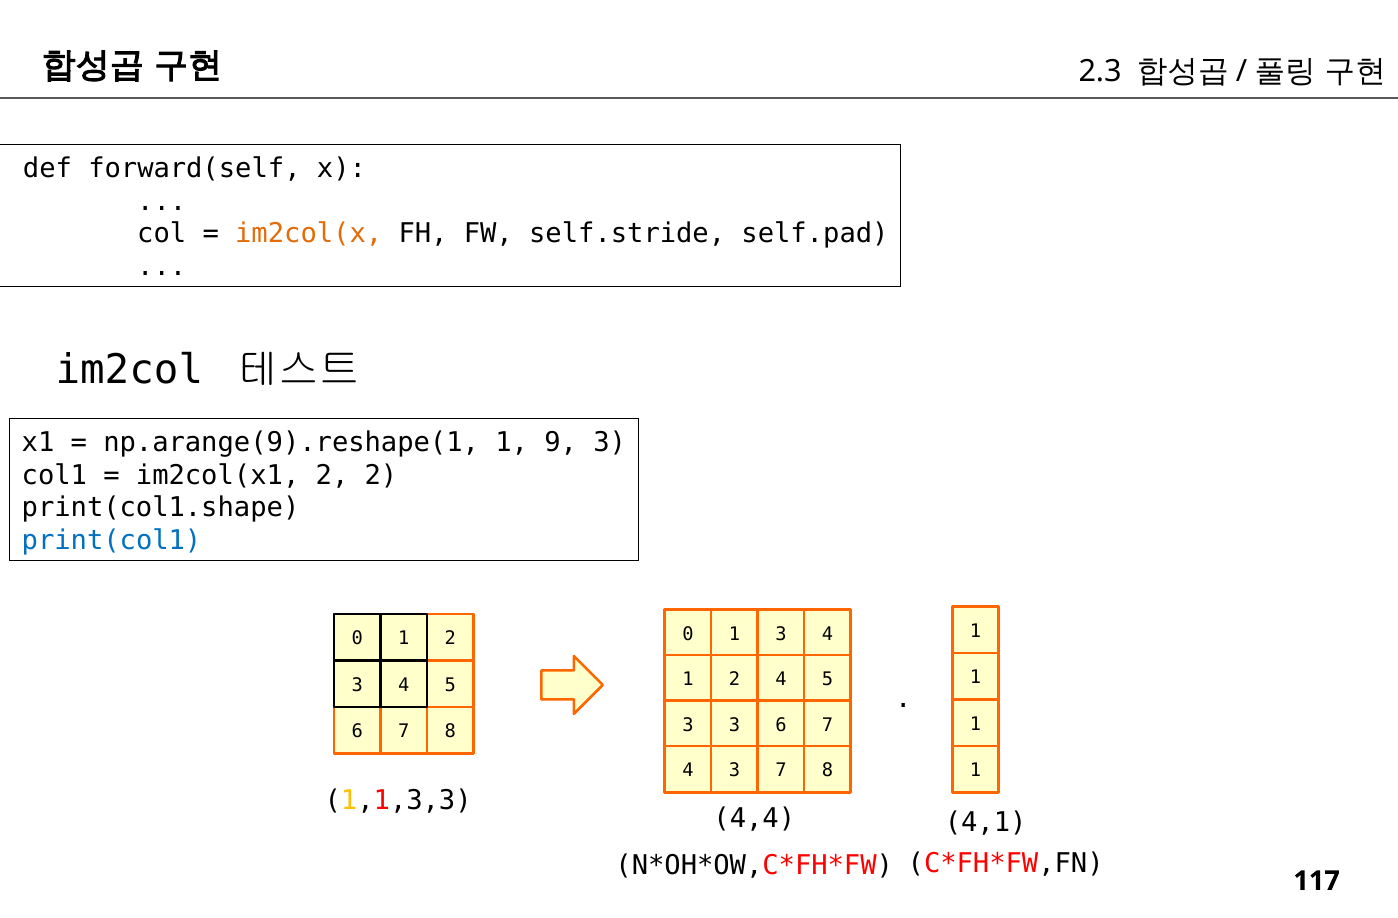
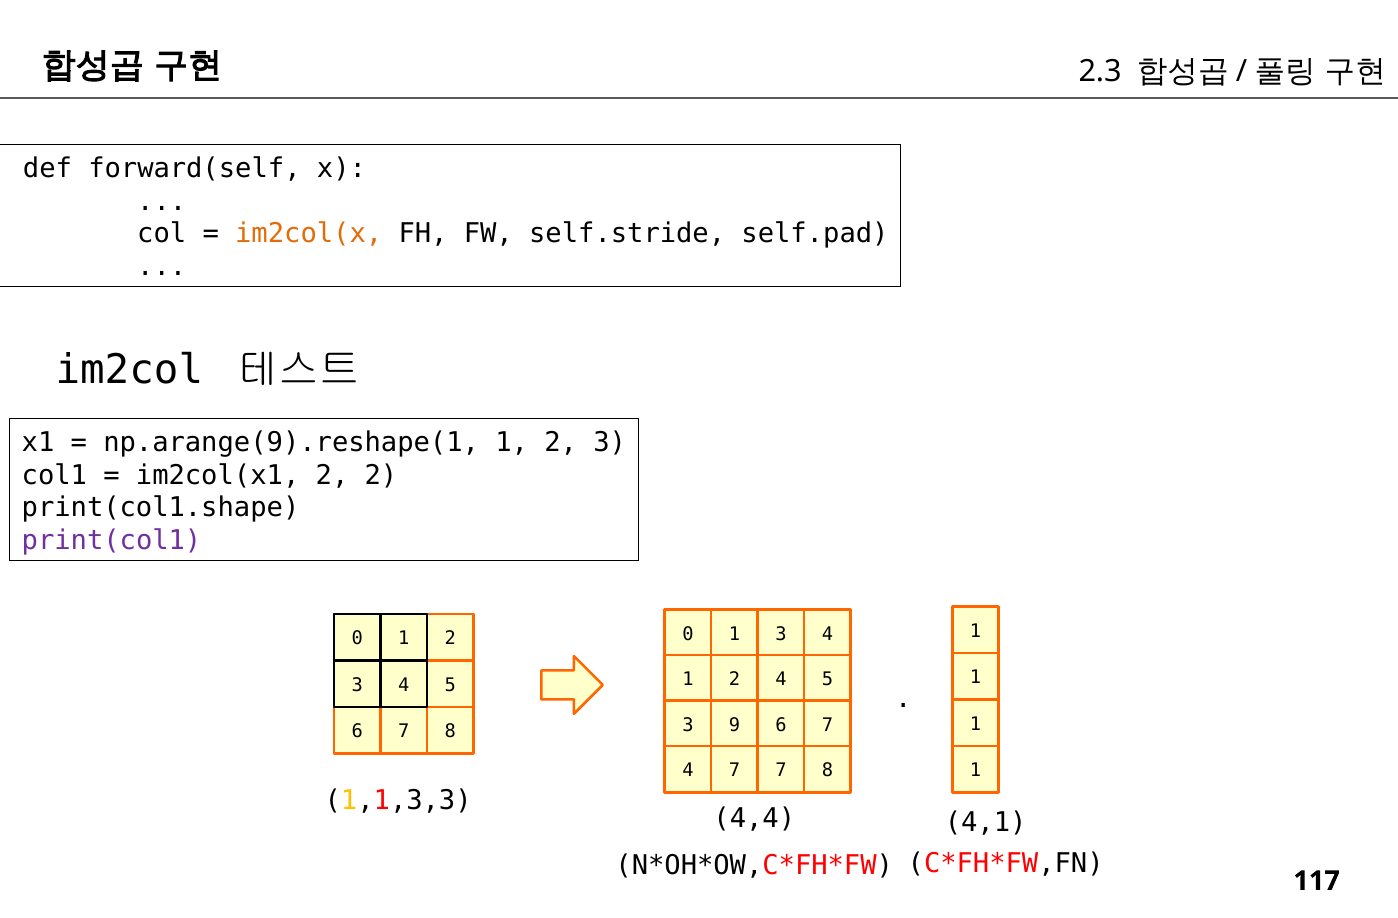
np.arange(9).reshape(1 1 9: 9 -> 2
print(col1 colour: blue -> purple
3 3: 3 -> 9
4 3: 3 -> 7
